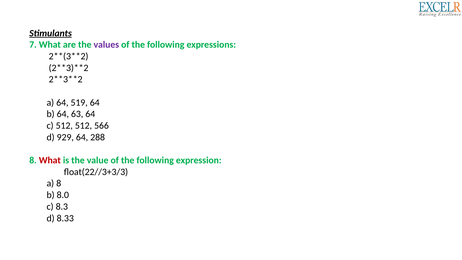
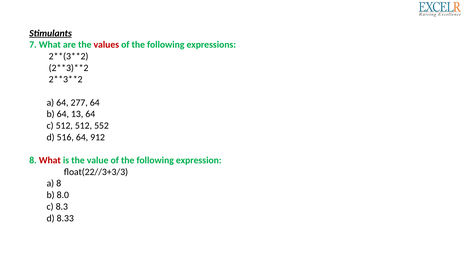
values colour: purple -> red
519: 519 -> 277
63: 63 -> 13
566: 566 -> 552
929: 929 -> 516
288: 288 -> 912
